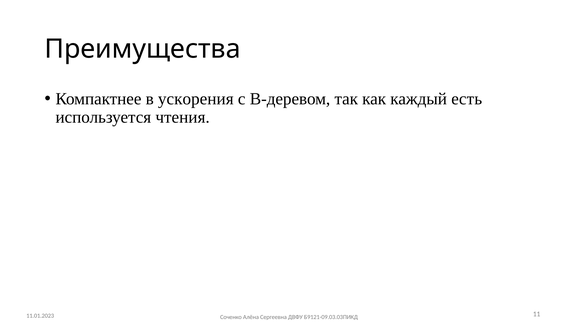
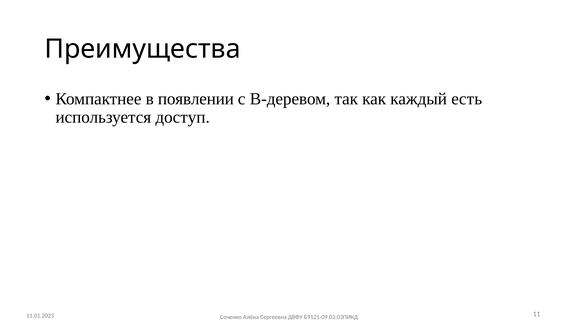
ускорения: ускорения -> появлении
чтения: чтения -> доступ
